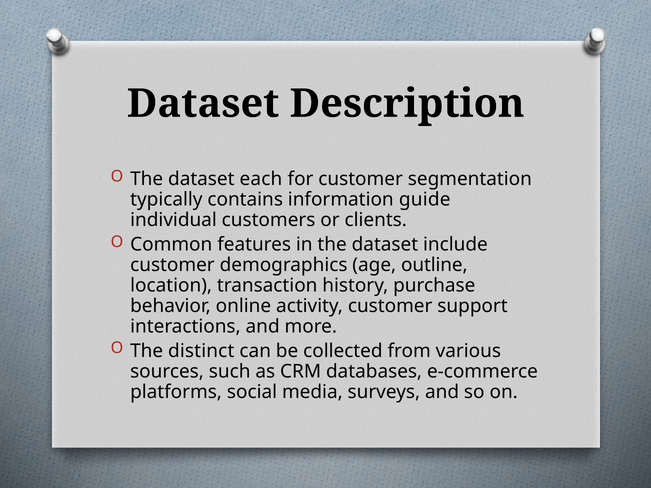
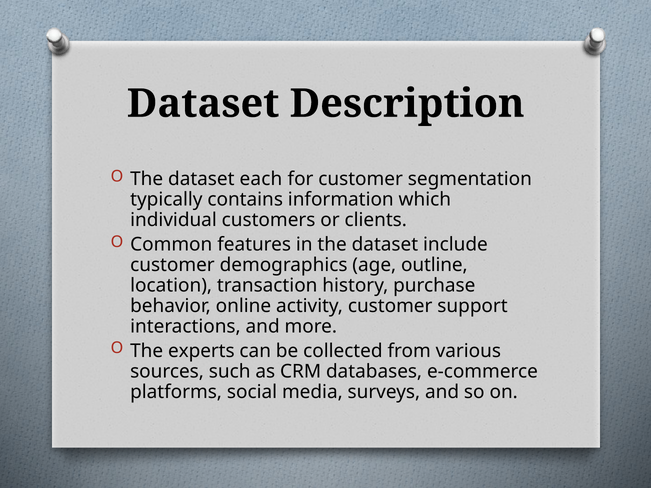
guide: guide -> which
distinct: distinct -> experts
